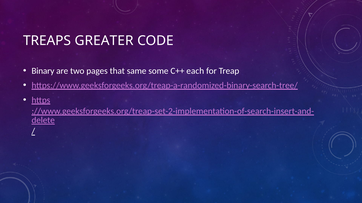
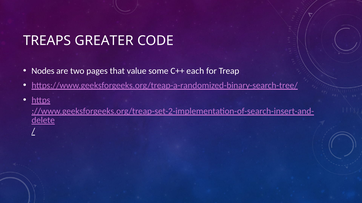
Binary: Binary -> Nodes
same: same -> value
